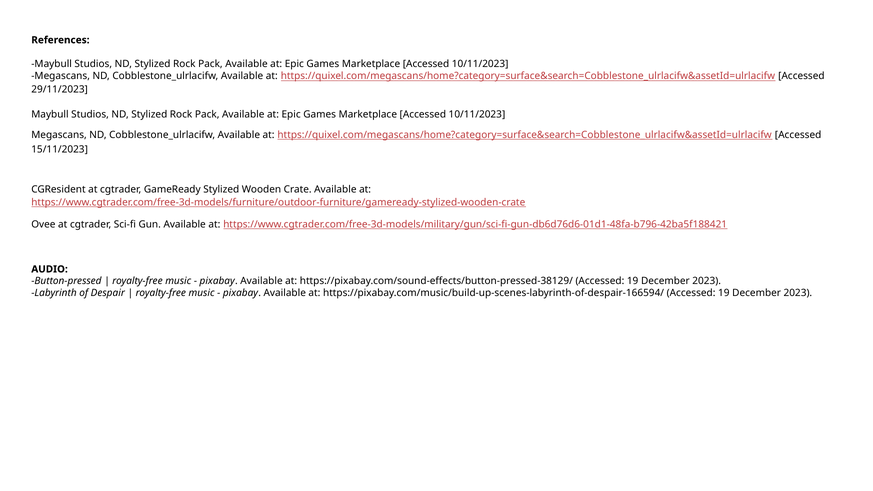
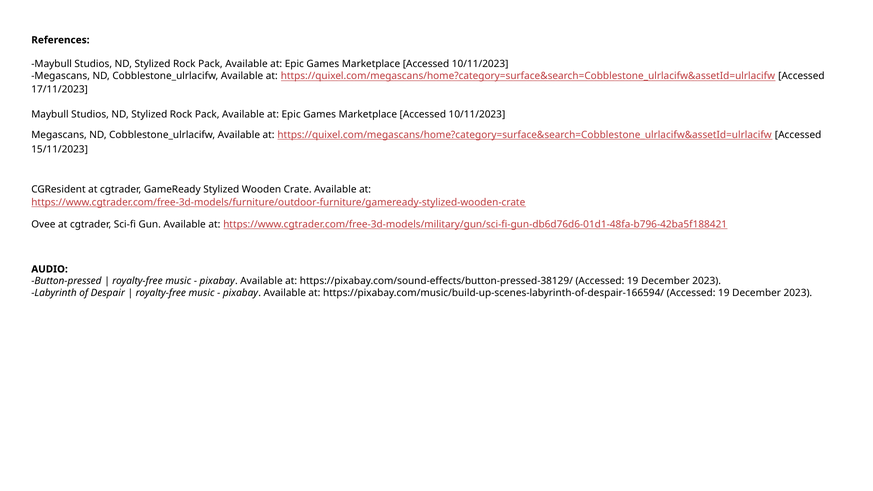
29/11/2023: 29/11/2023 -> 17/11/2023
